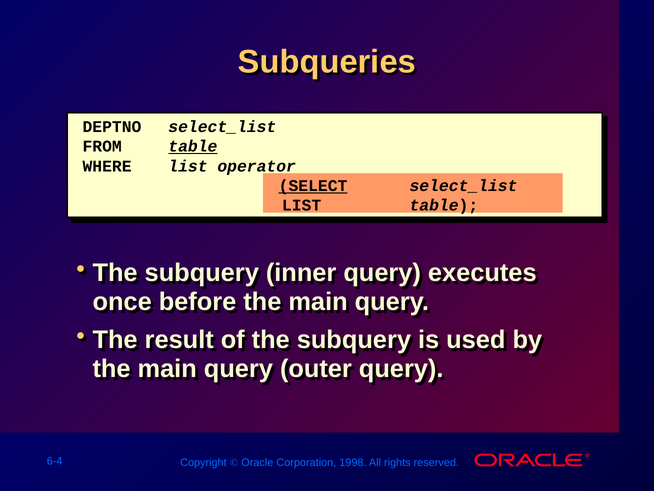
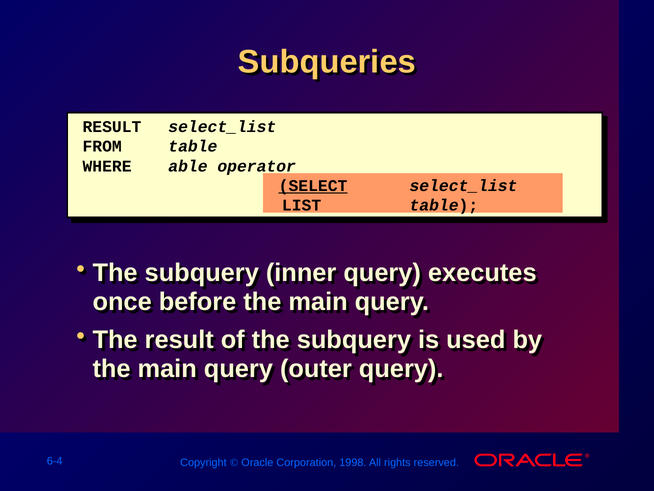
DEPTNO at (112, 127): DEPTNO -> RESULT
table at (193, 146) underline: present -> none
WHERE list: list -> able
